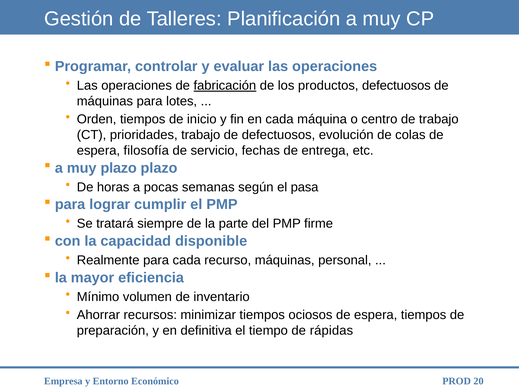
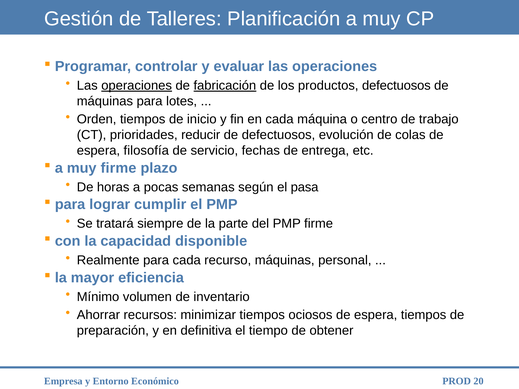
operaciones at (137, 86) underline: none -> present
prioridades trabajo: trabajo -> reducir
muy plazo: plazo -> firme
rápidas: rápidas -> obtener
